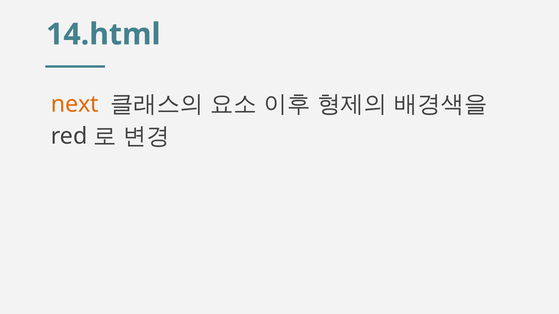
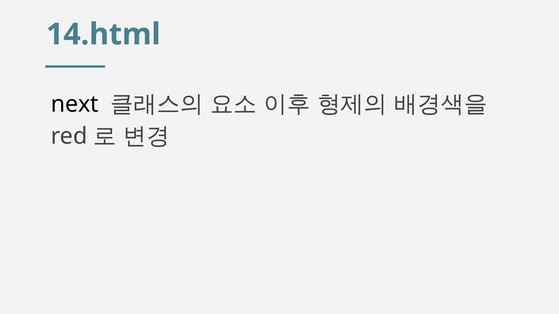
next colour: orange -> black
